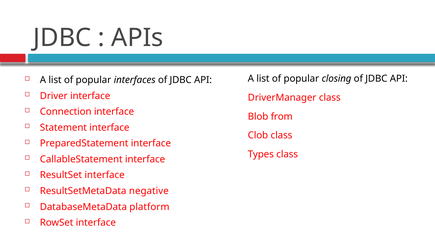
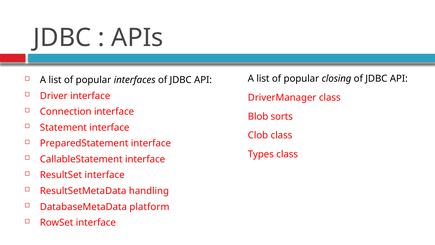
from: from -> sorts
negative: negative -> handling
